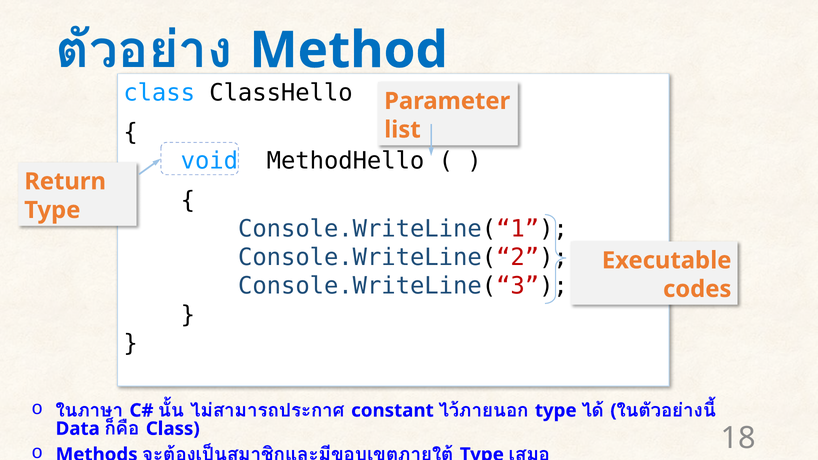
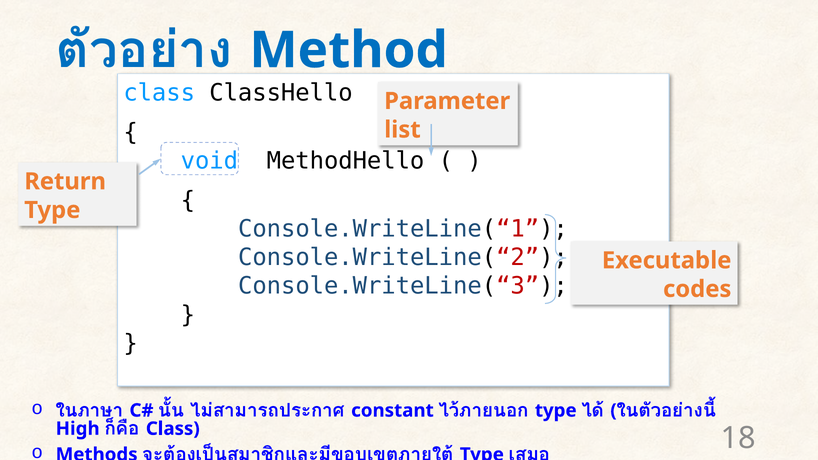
Data: Data -> High
